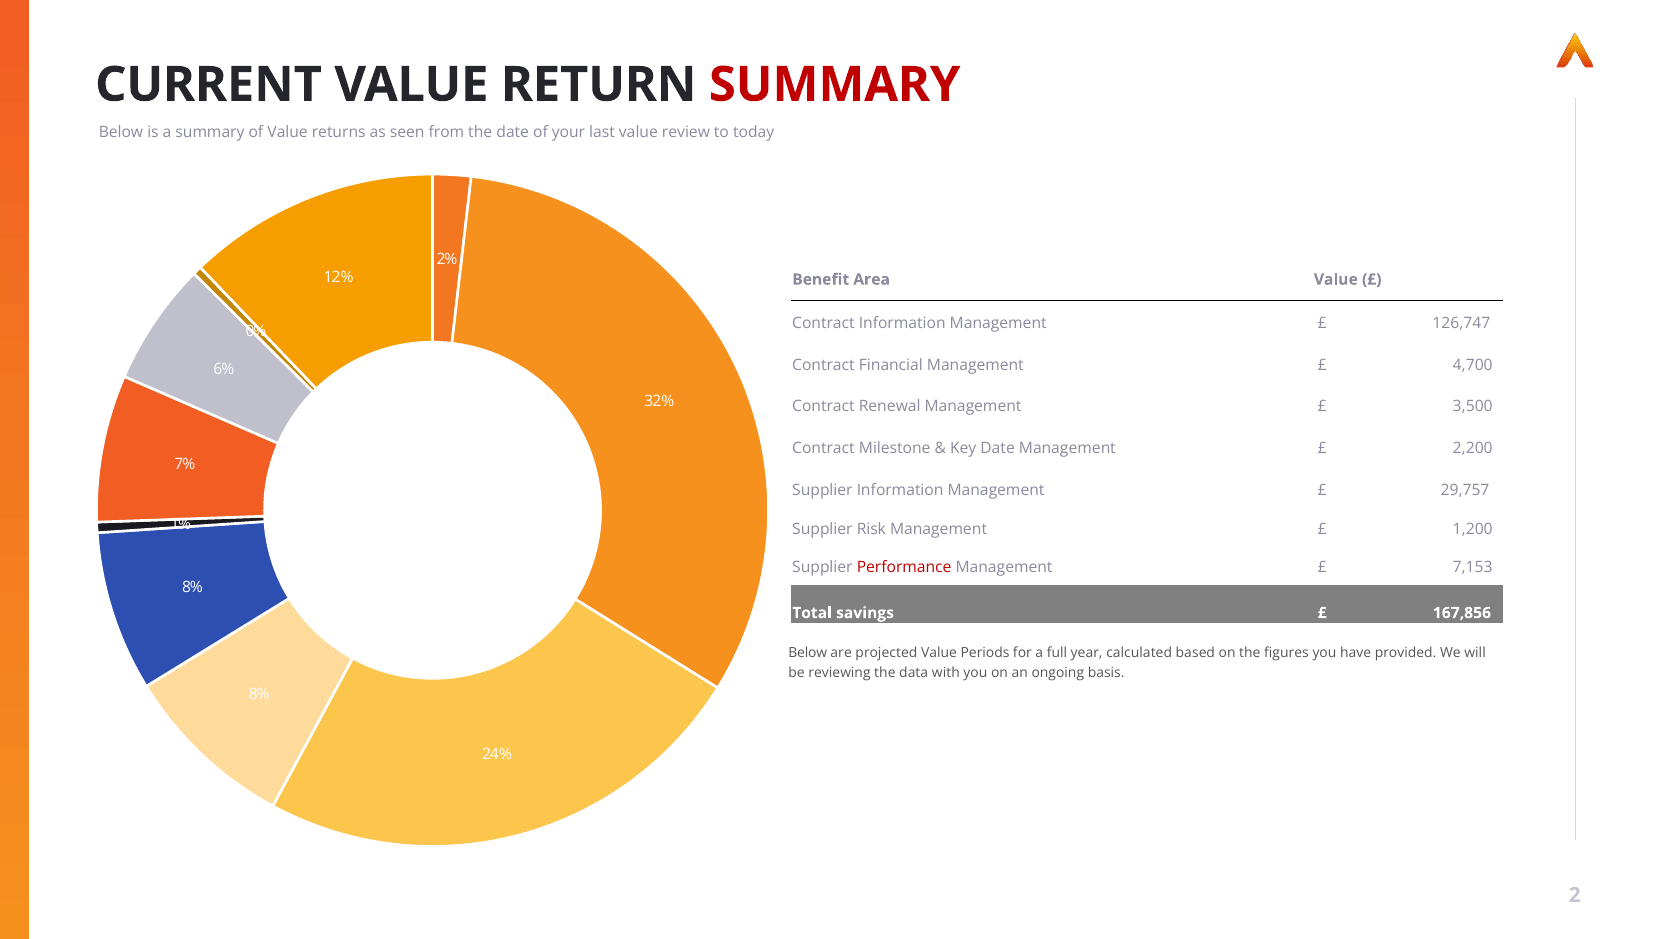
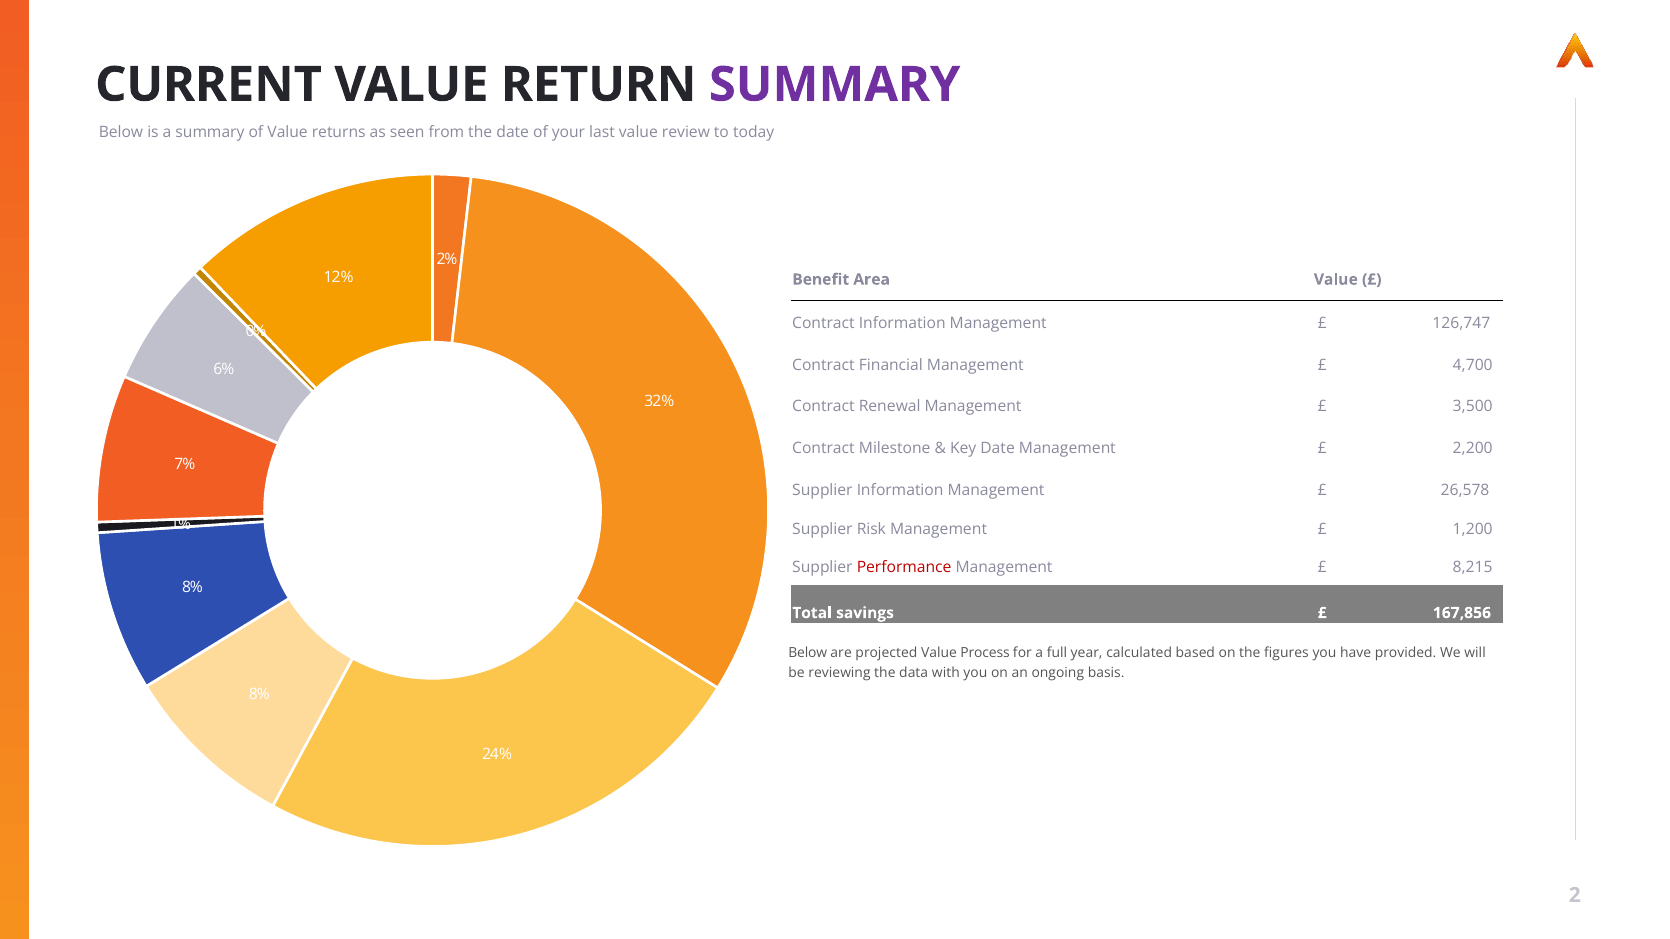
SUMMARY at (835, 85) colour: red -> purple
29,757: 29,757 -> 26,578
7,153: 7,153 -> 8,215
Periods: Periods -> Process
